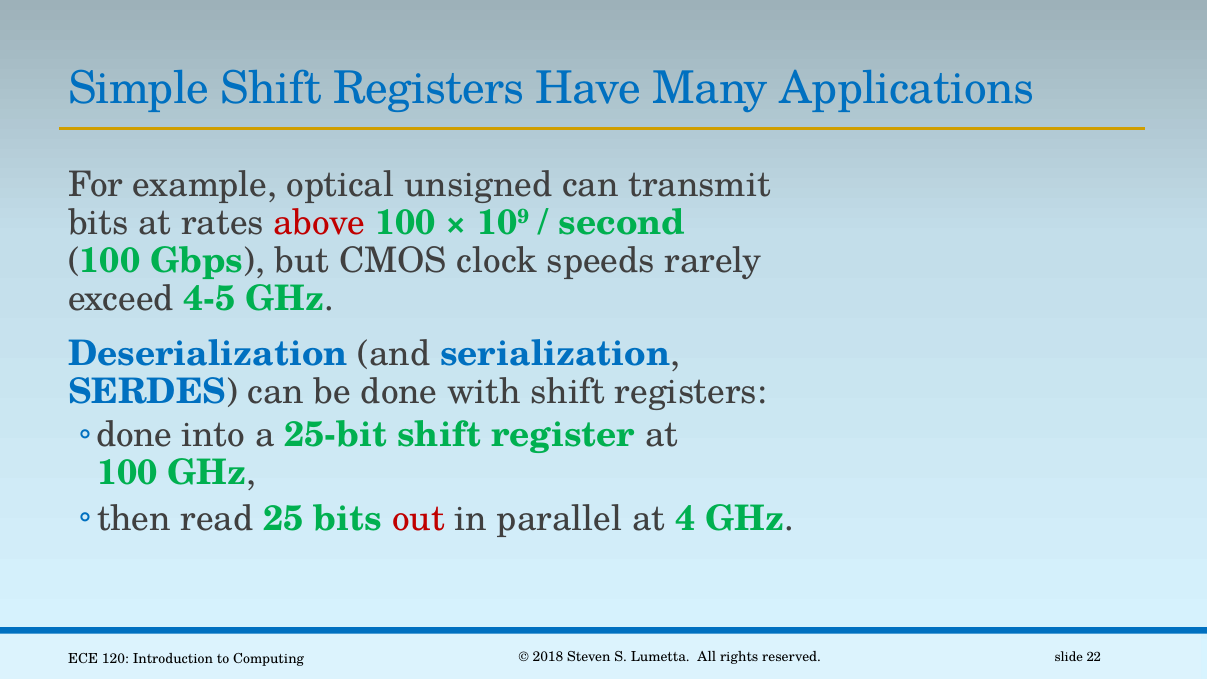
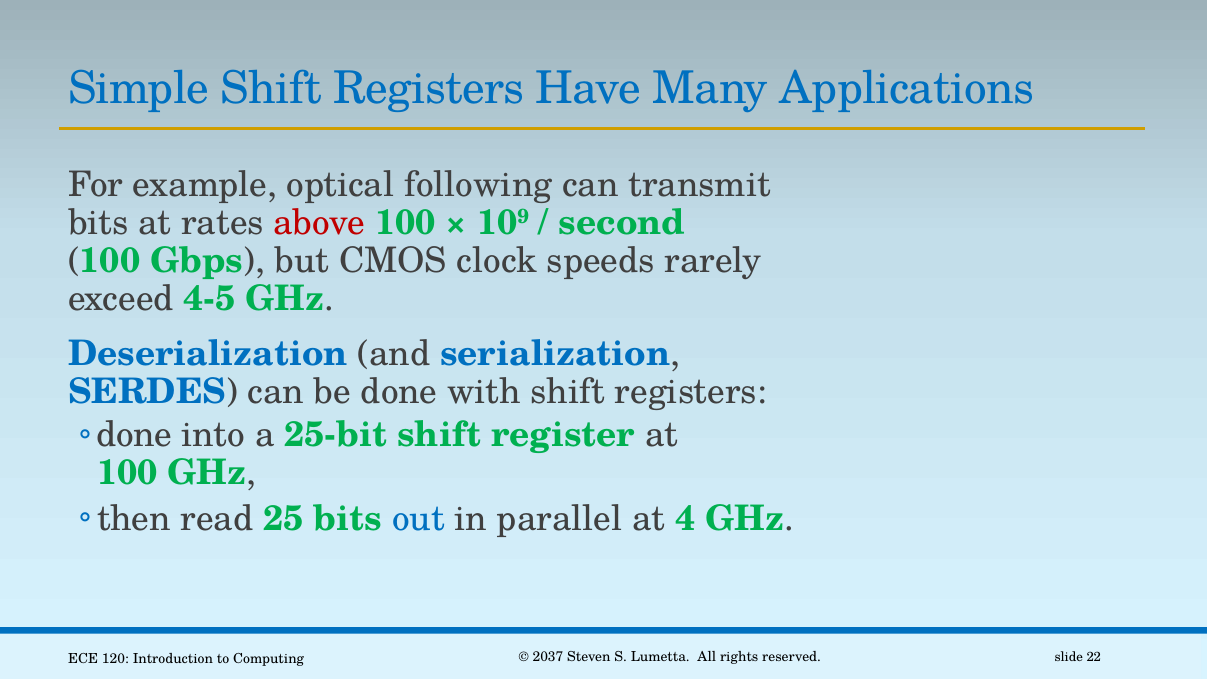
unsigned: unsigned -> following
out colour: red -> blue
2018: 2018 -> 2037
